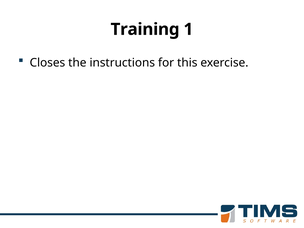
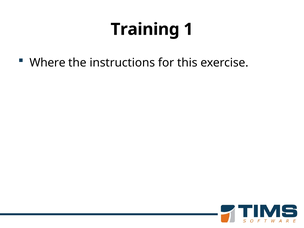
Closes: Closes -> Where
